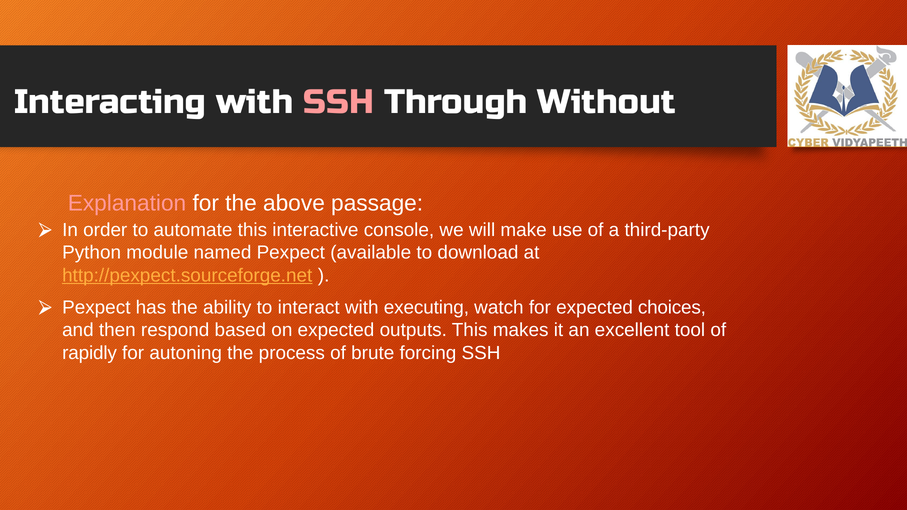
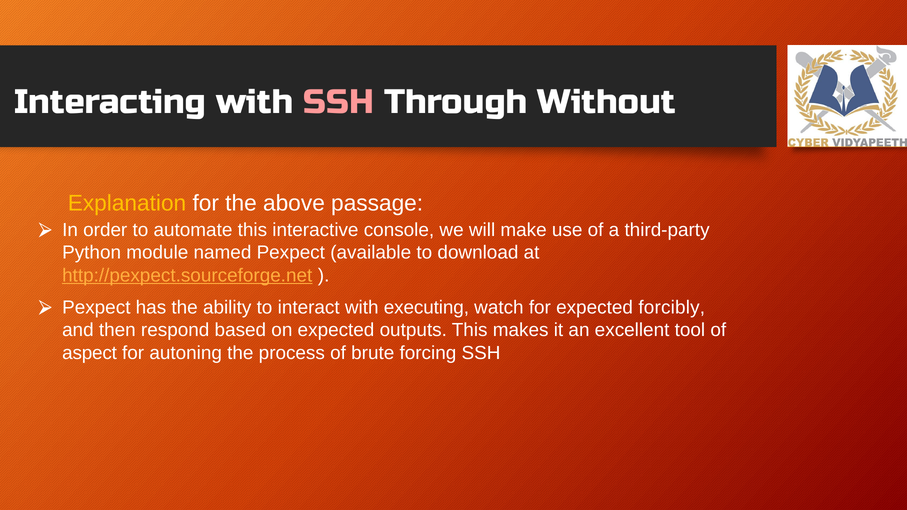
Explanation colour: pink -> yellow
choices: choices -> forcibly
rapidly: rapidly -> aspect
